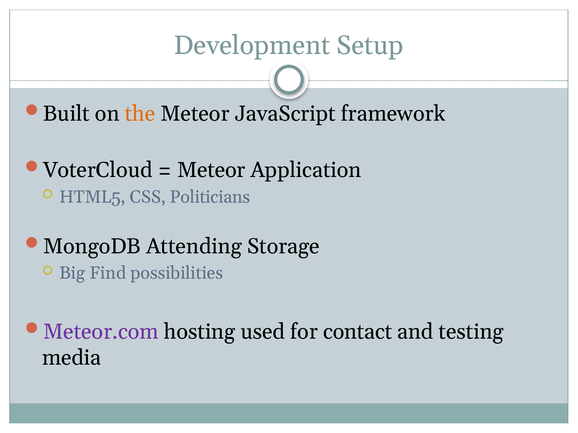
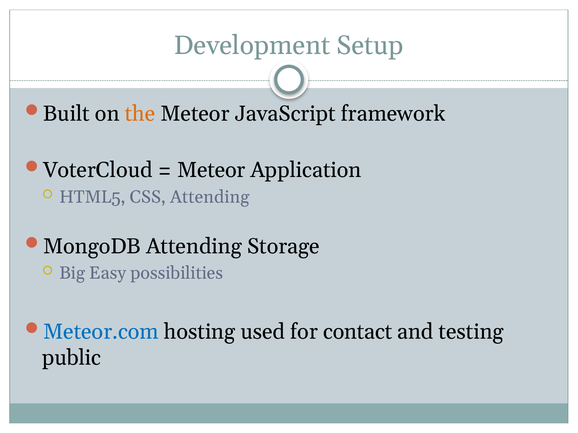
CSS Politicians: Politicians -> Attending
Find: Find -> Easy
Meteor.com colour: purple -> blue
media: media -> public
